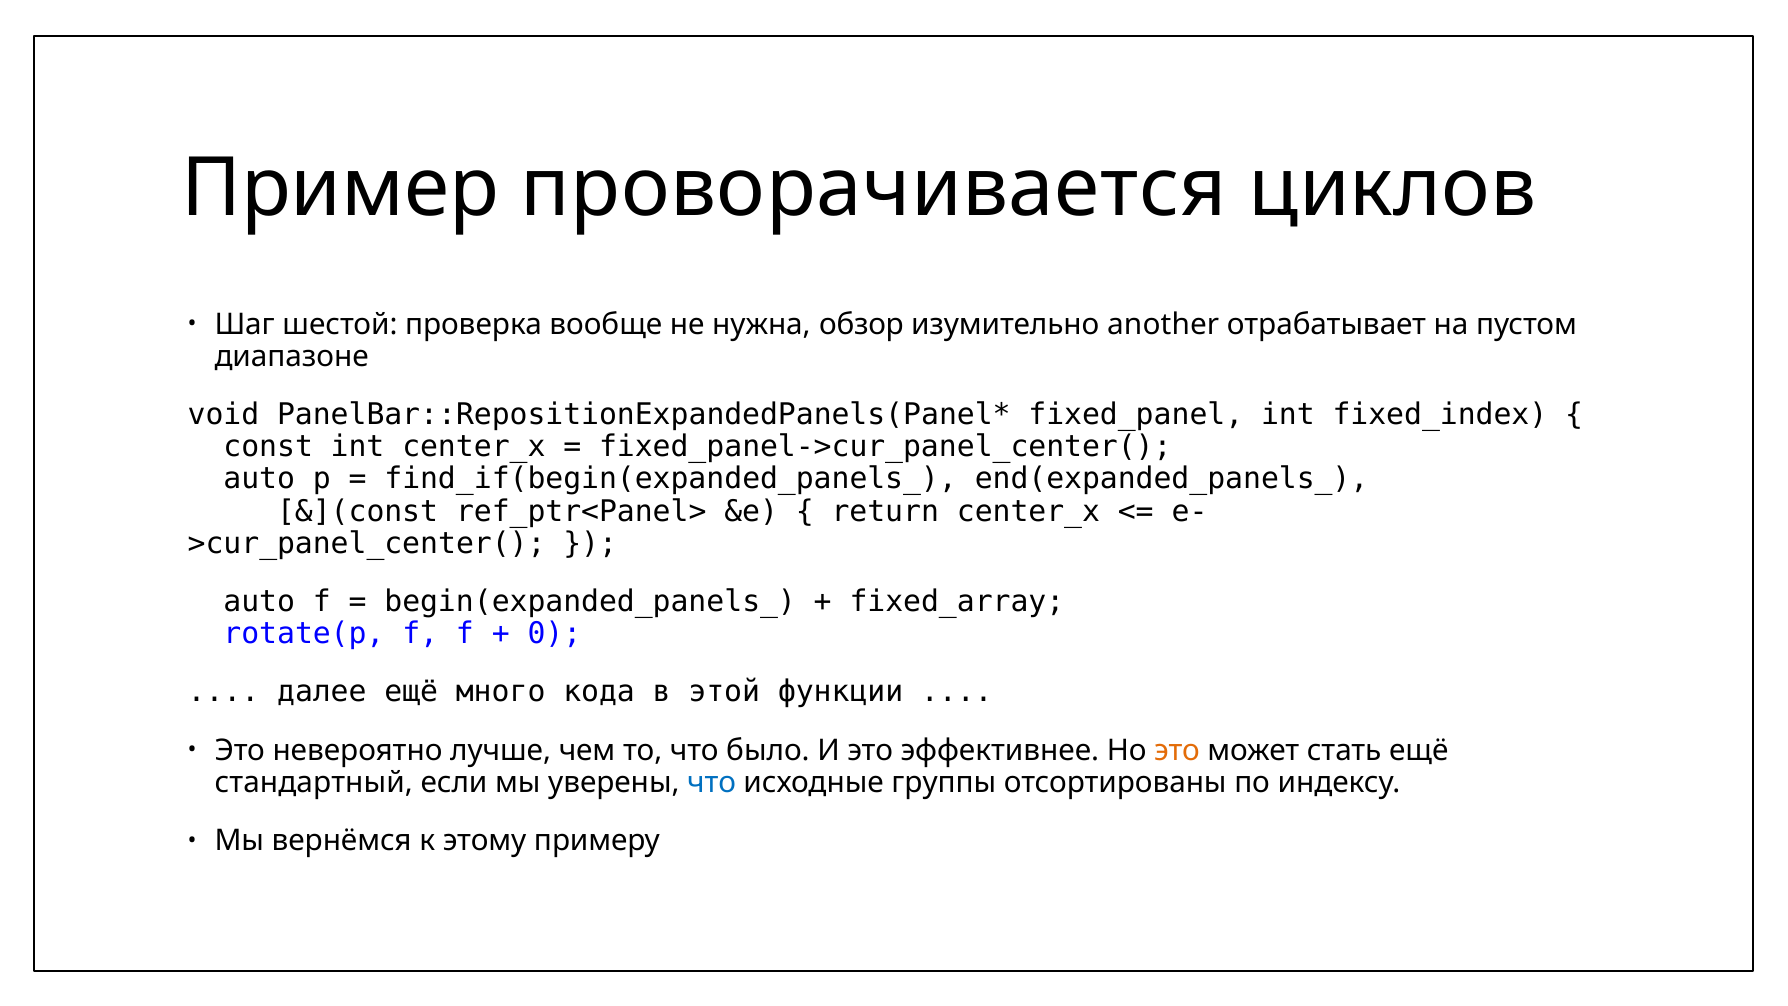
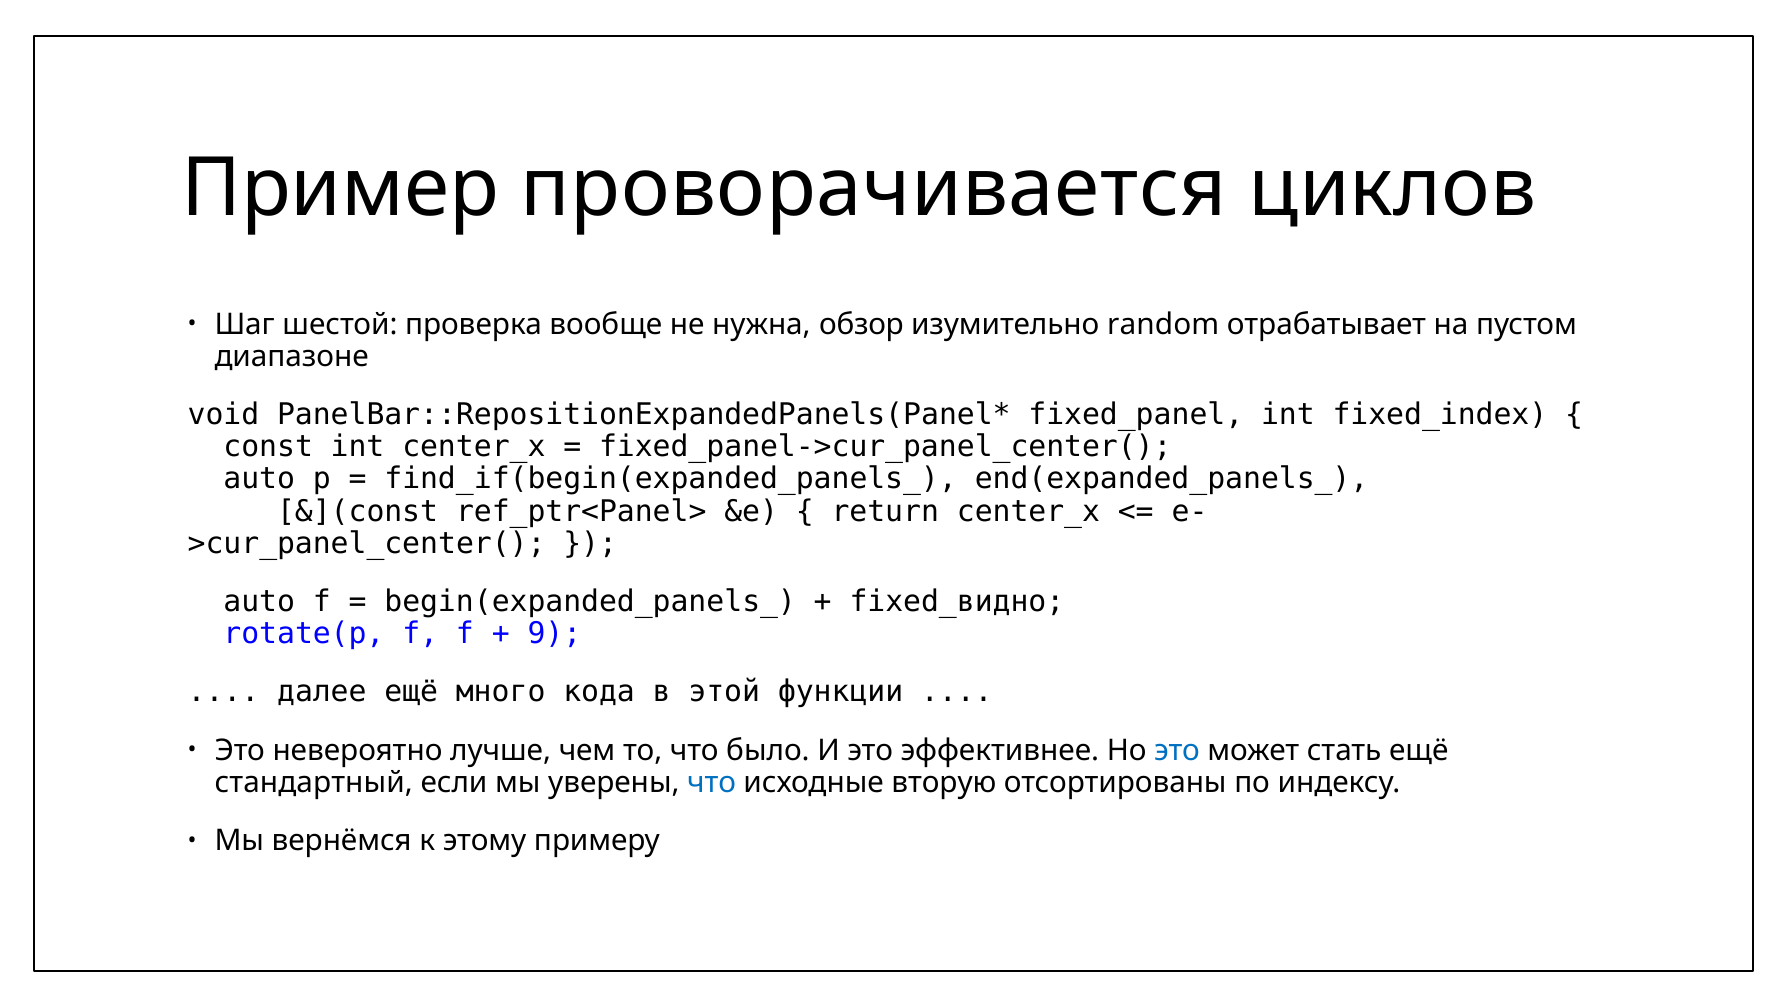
another: another -> random
fixed_array: fixed_array -> fixed_видно
0: 0 -> 9
это at (1177, 750) colour: orange -> blue
группы: группы -> вторую
